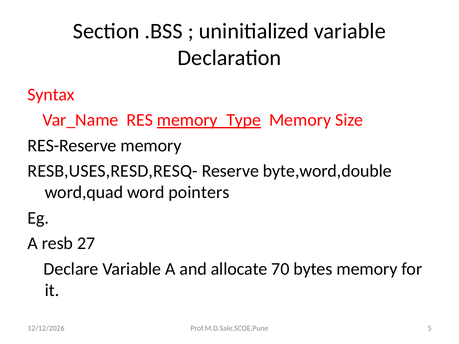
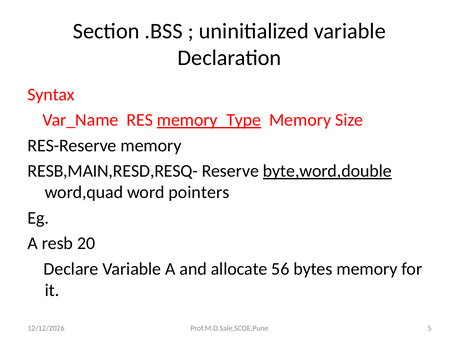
RESB,USES,RESD,RESQ-: RESB,USES,RESD,RESQ- -> RESB,MAIN,RESD,RESQ-
byte,word,double underline: none -> present
27: 27 -> 20
70: 70 -> 56
